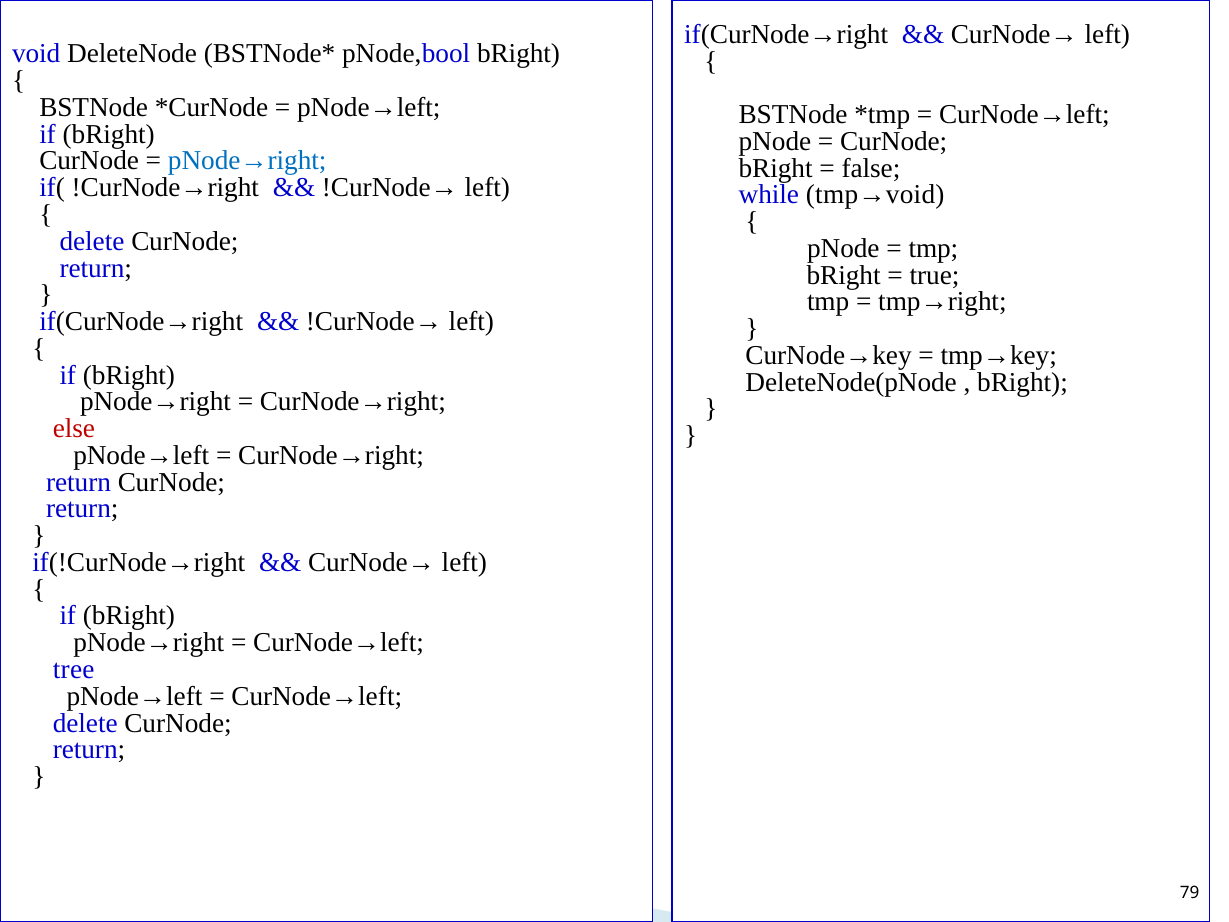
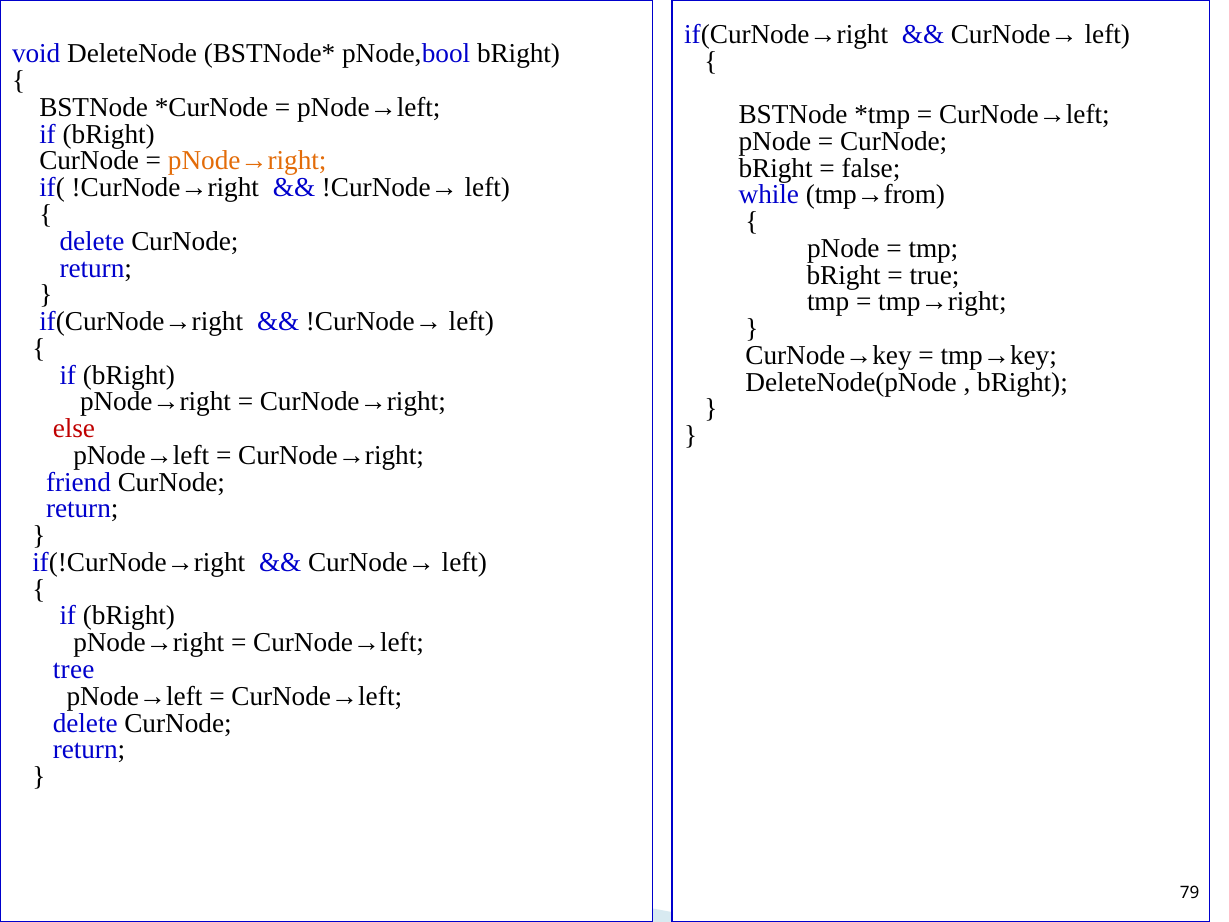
pNode→right at (247, 161) colour: blue -> orange
tmp→void: tmp→void -> tmp→from
return at (79, 482): return -> friend
